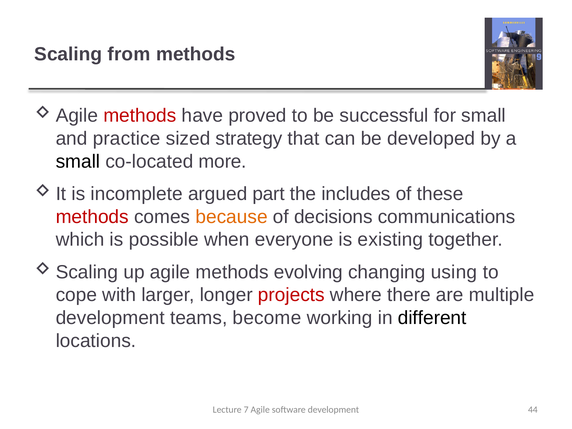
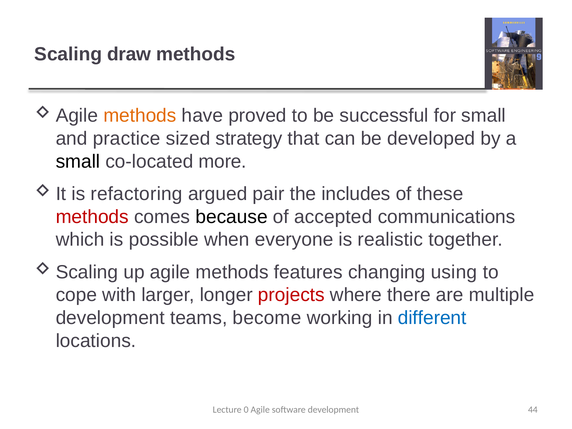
from: from -> draw
methods at (140, 116) colour: red -> orange
incomplete: incomplete -> refactoring
part: part -> pair
because colour: orange -> black
decisions: decisions -> accepted
existing: existing -> realistic
evolving: evolving -> features
different colour: black -> blue
7: 7 -> 0
